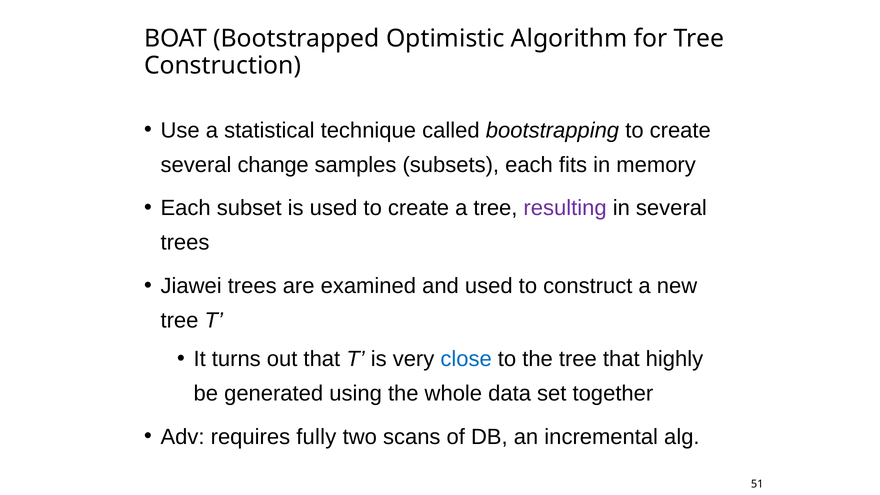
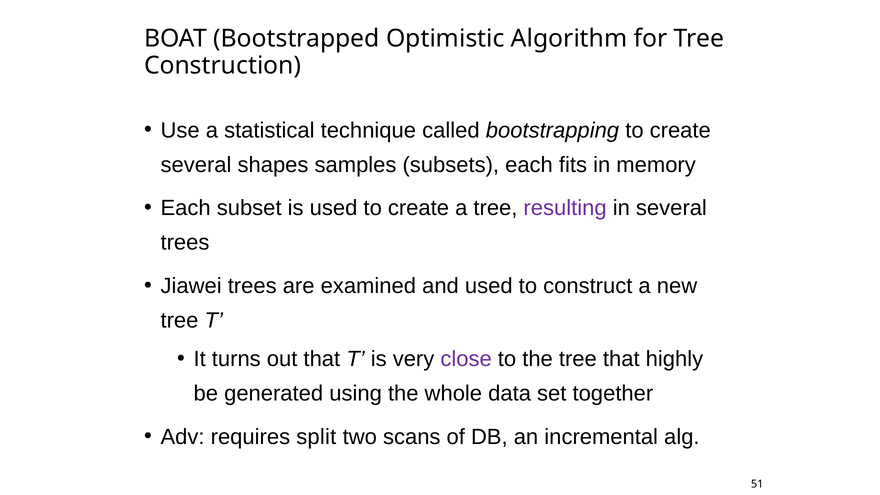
change: change -> shapes
close colour: blue -> purple
fully: fully -> split
